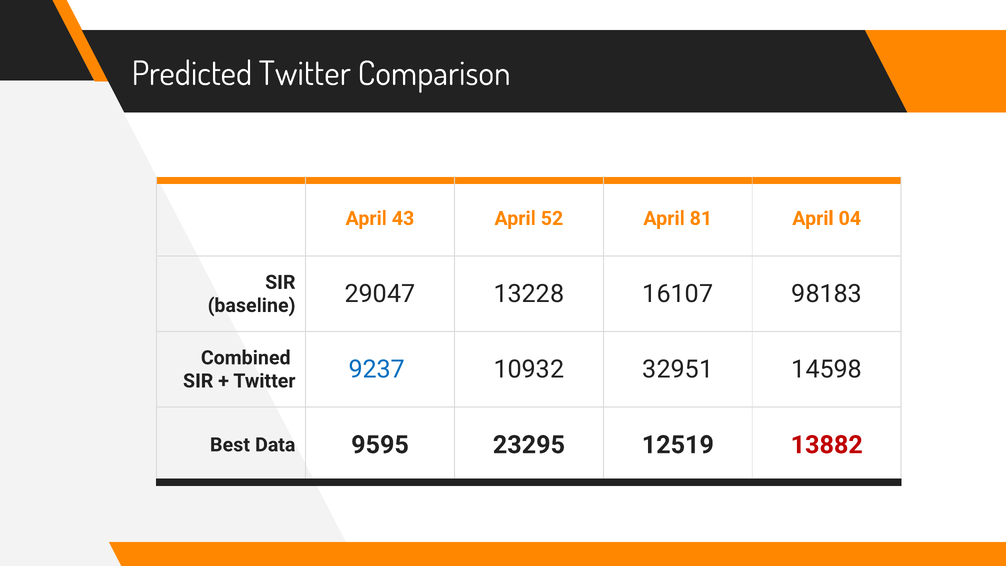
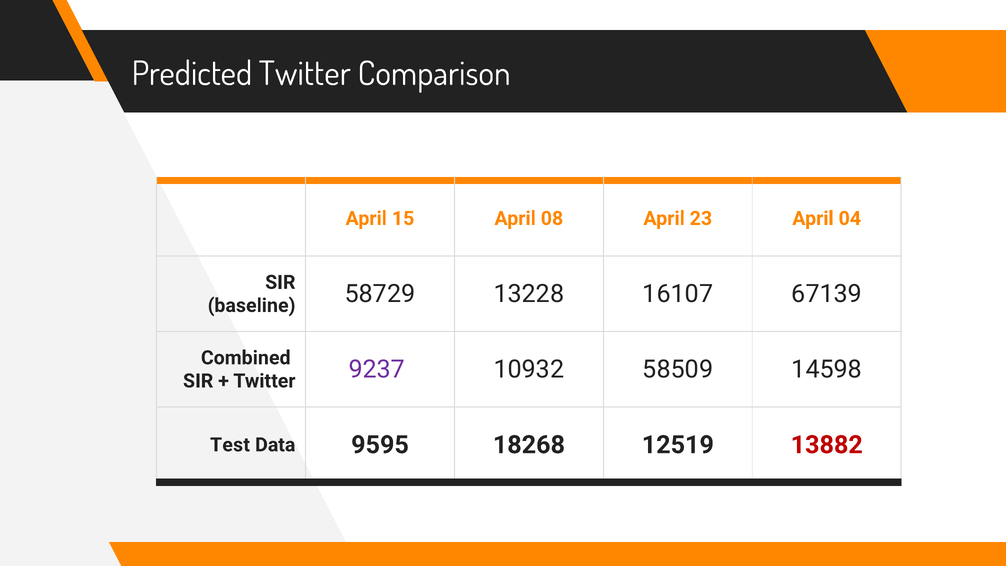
43: 43 -> 15
52: 52 -> 08
81: 81 -> 23
29047: 29047 -> 58729
98183: 98183 -> 67139
9237 colour: blue -> purple
32951: 32951 -> 58509
Best: Best -> Test
23295: 23295 -> 18268
